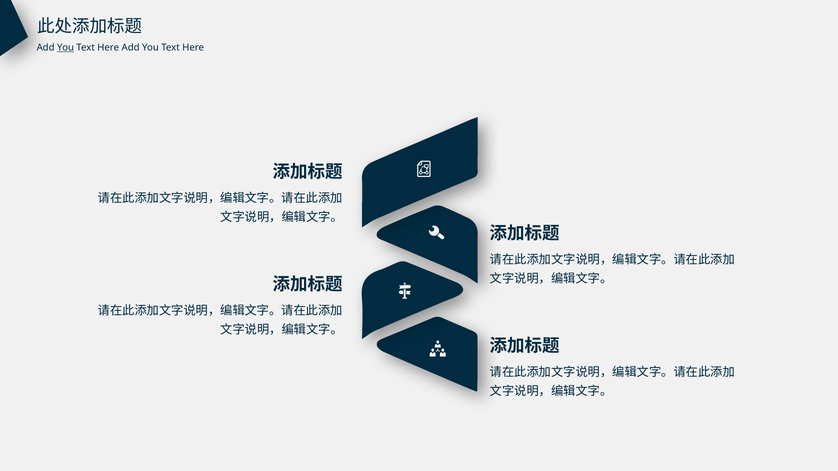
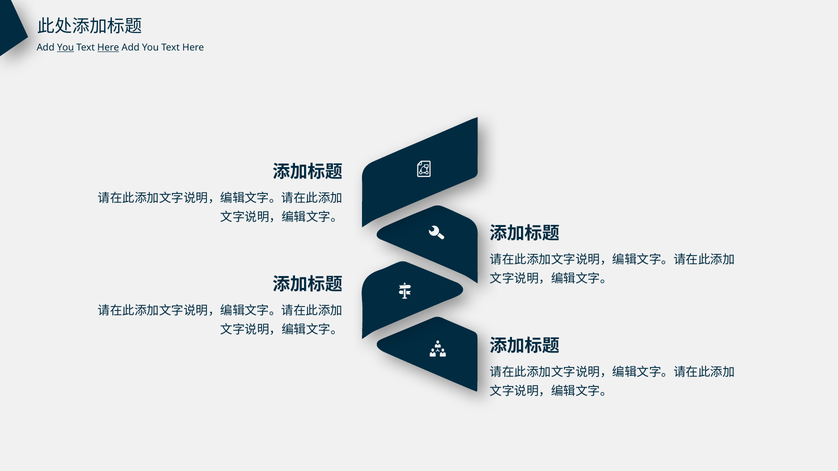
Here at (108, 48) underline: none -> present
